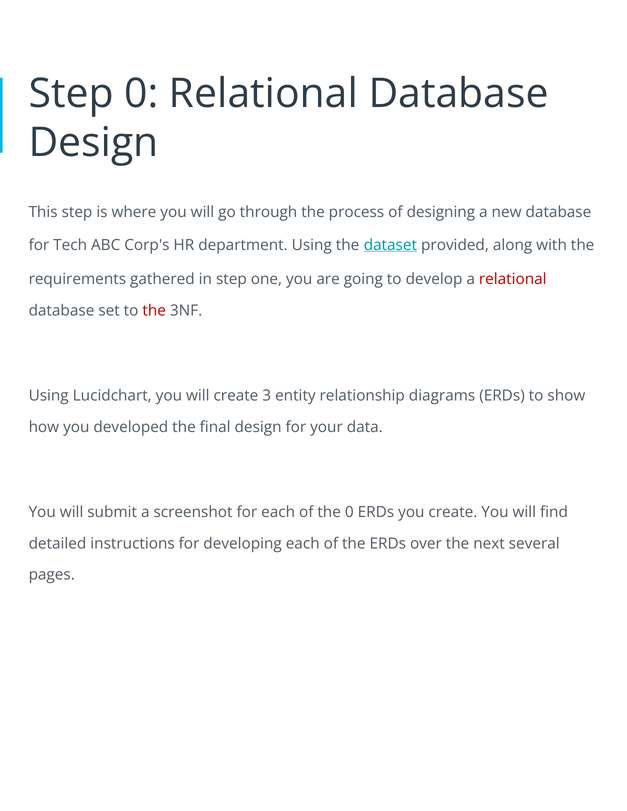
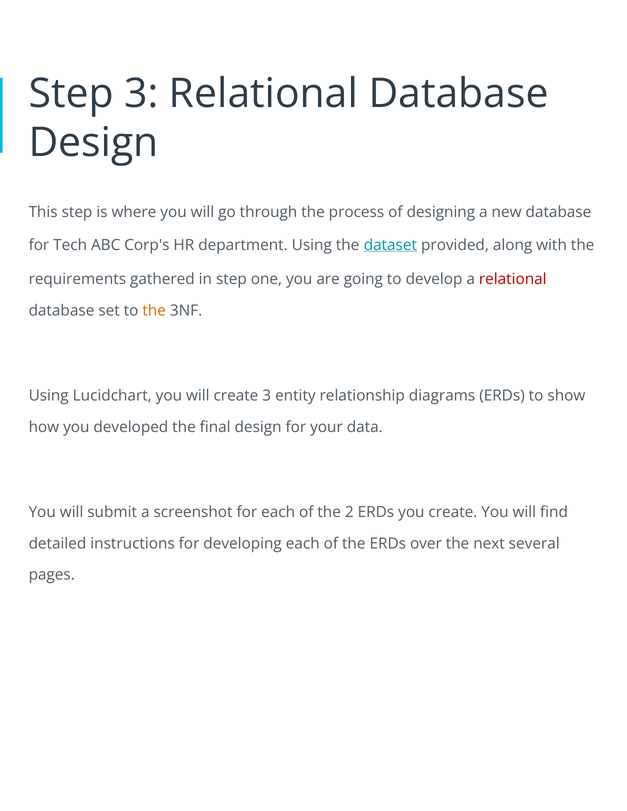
Step 0: 0 -> 3
the at (154, 311) colour: red -> orange
the 0: 0 -> 2
